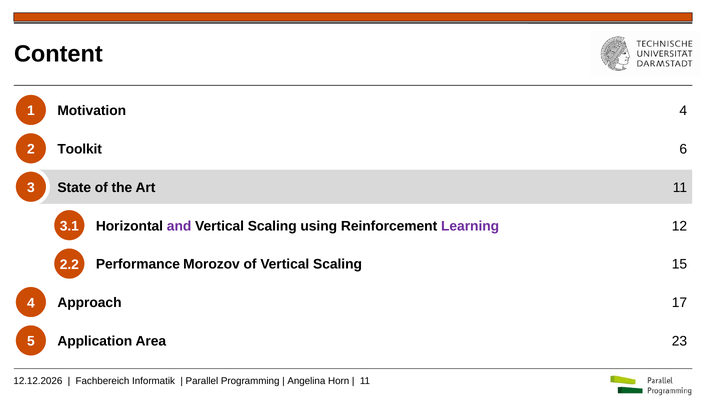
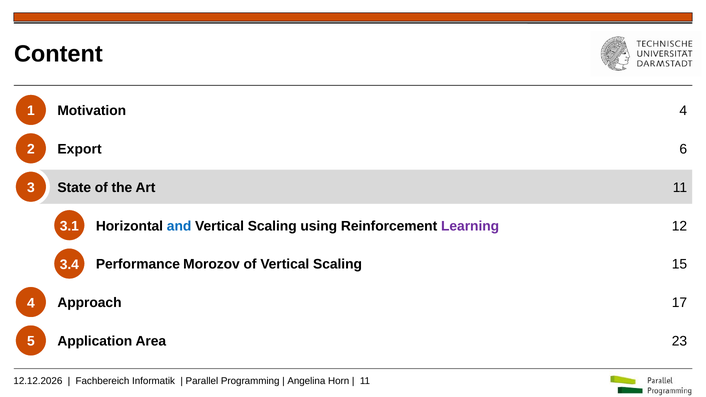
Toolkit: Toolkit -> Export
and colour: purple -> blue
2.2: 2.2 -> 3.4
